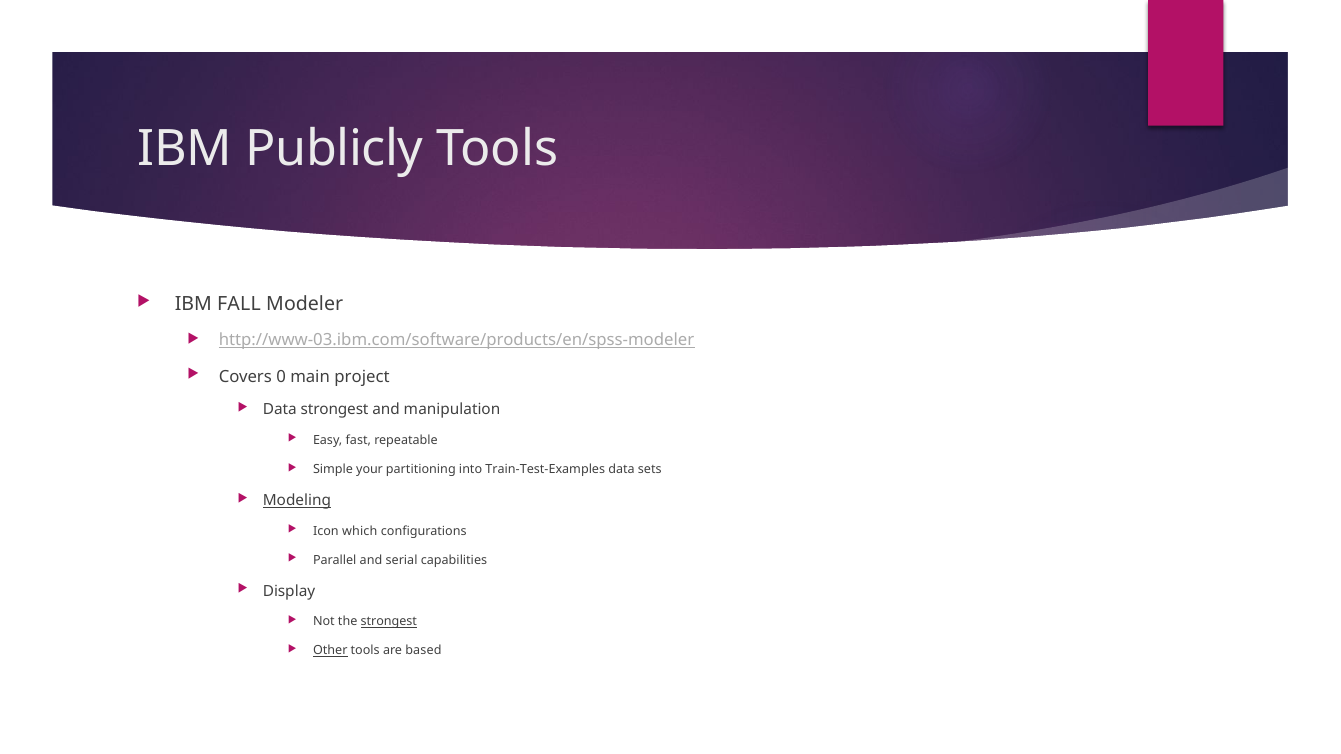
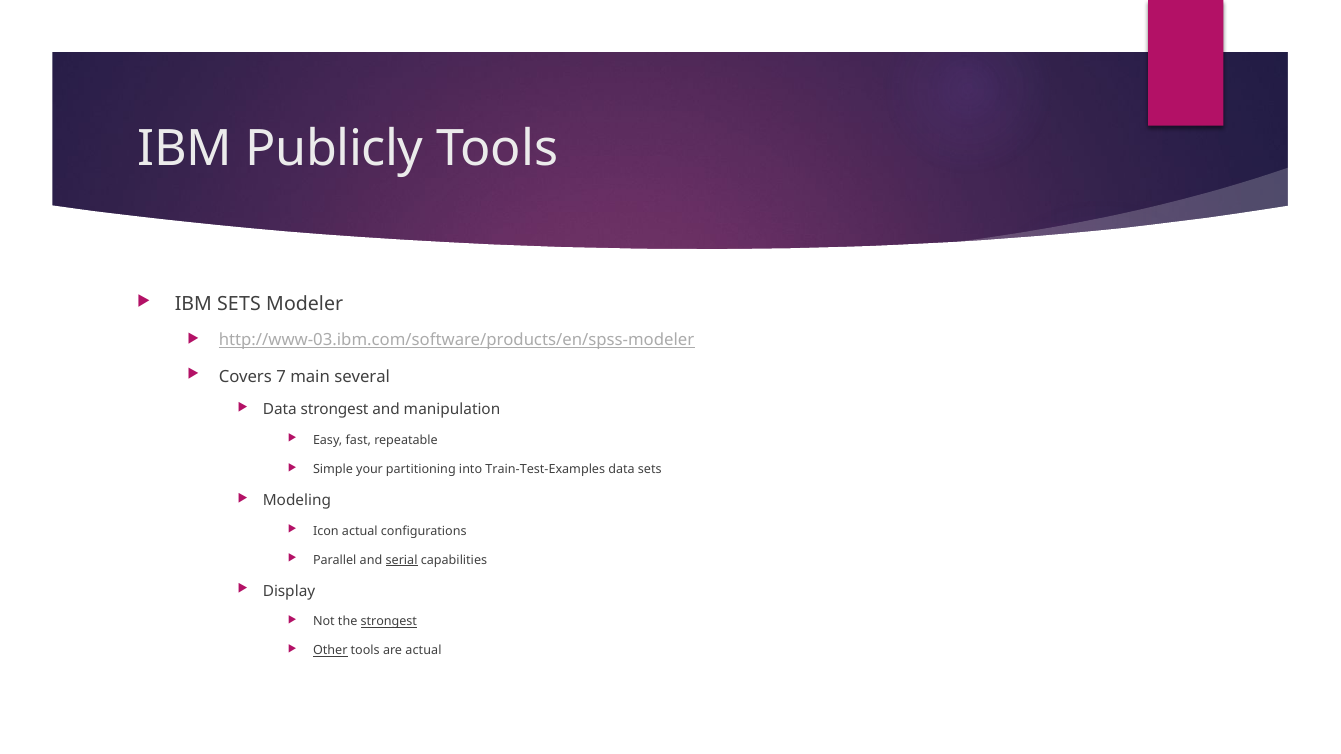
IBM FALL: FALL -> SETS
0: 0 -> 7
project: project -> several
Modeling underline: present -> none
Icon which: which -> actual
serial underline: none -> present
are based: based -> actual
